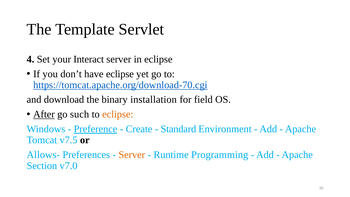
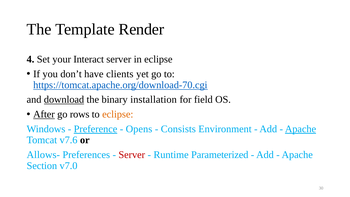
Servlet: Servlet -> Render
have eclipse: eclipse -> clients
download underline: none -> present
such: such -> rows
Create: Create -> Opens
Standard: Standard -> Consists
Apache at (301, 129) underline: none -> present
v7.5: v7.5 -> v7.6
Server at (132, 155) colour: orange -> red
Programming: Programming -> Parameterized
